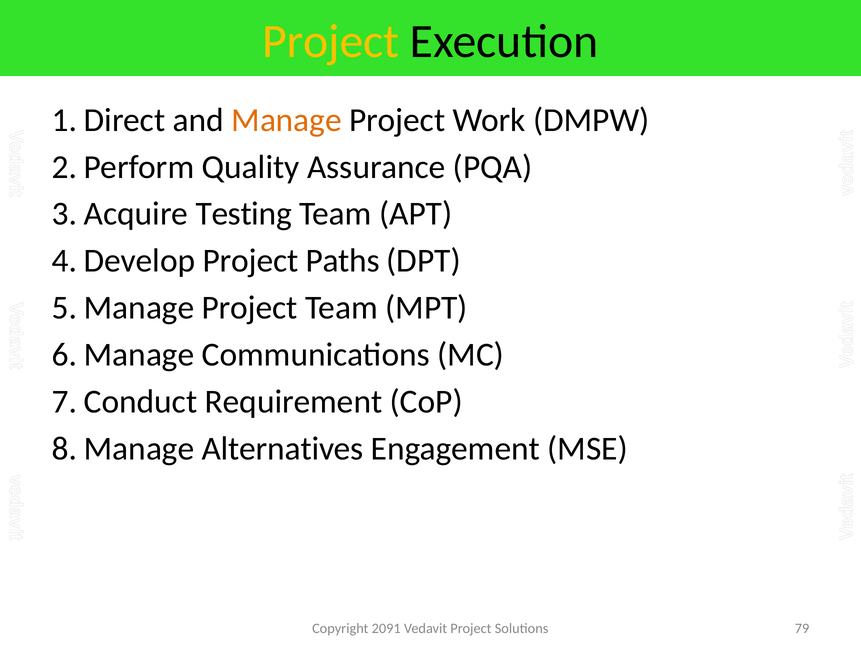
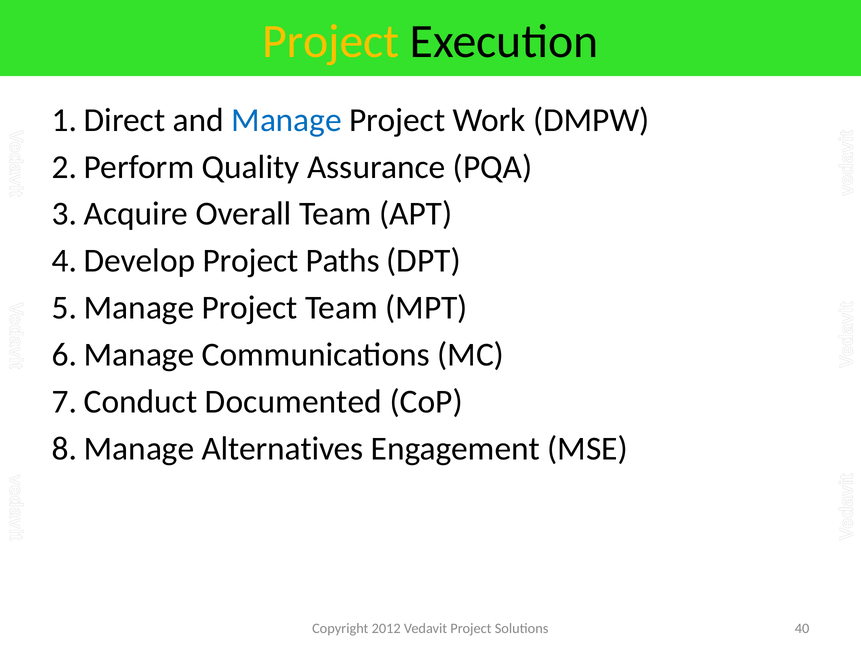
Manage colour: orange -> blue
Testing: Testing -> Overall
Requirement: Requirement -> Documented
2091: 2091 -> 2012
79: 79 -> 40
